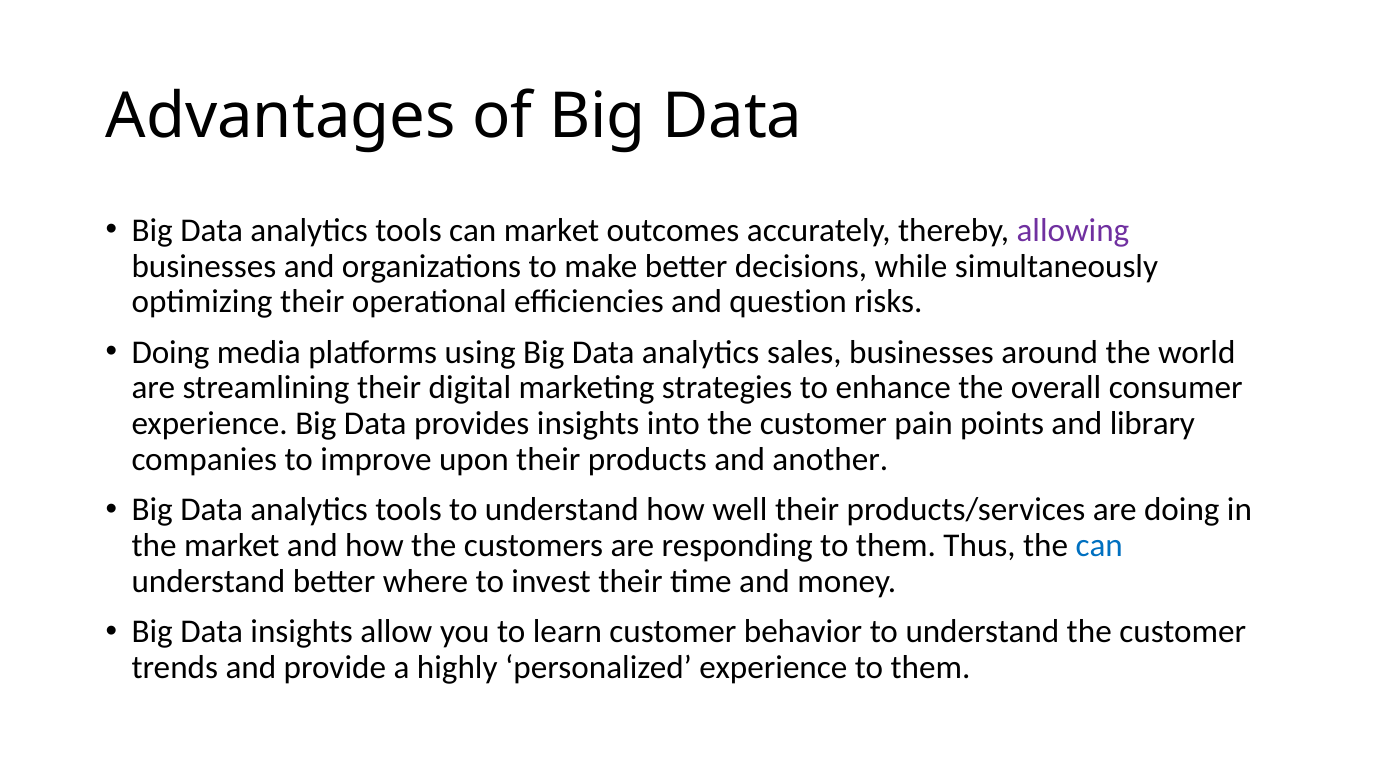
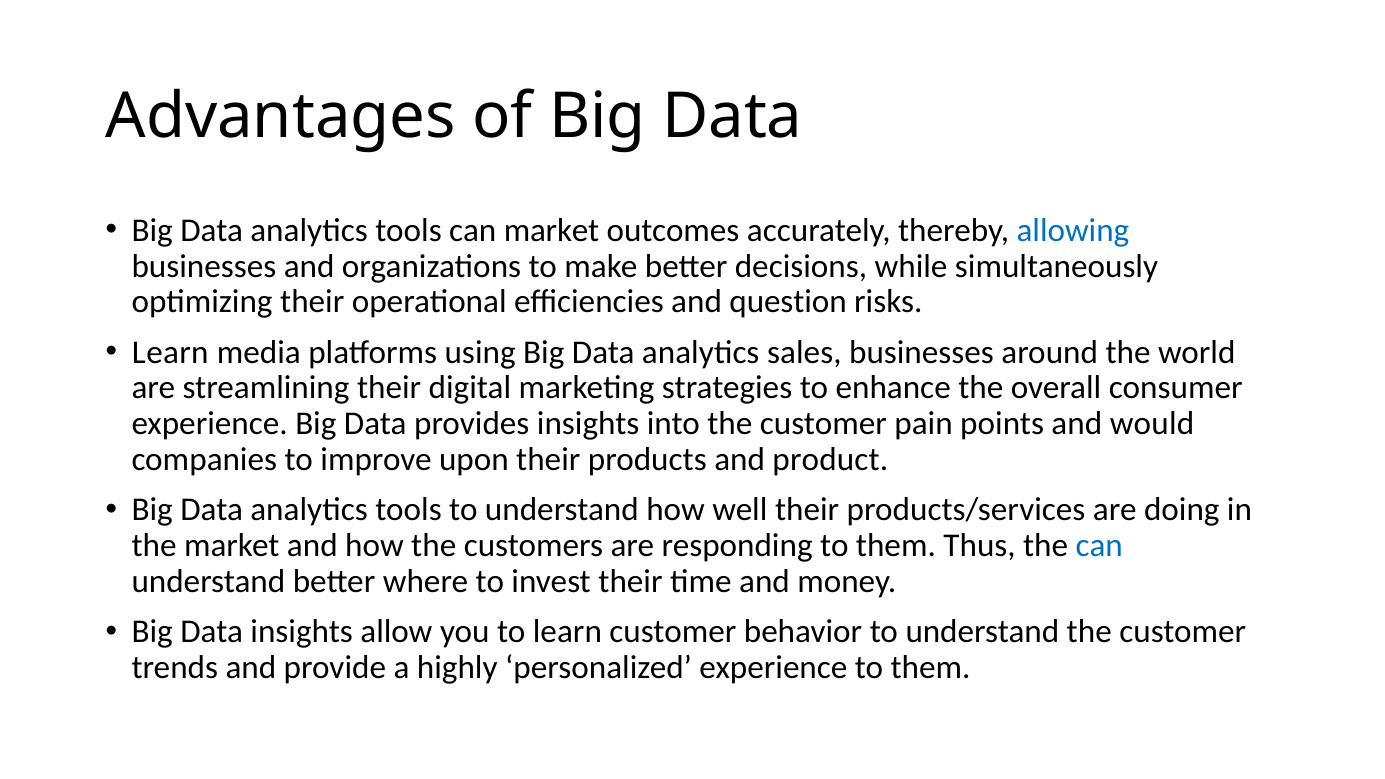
allowing colour: purple -> blue
Doing at (171, 352): Doing -> Learn
library: library -> would
another: another -> product
